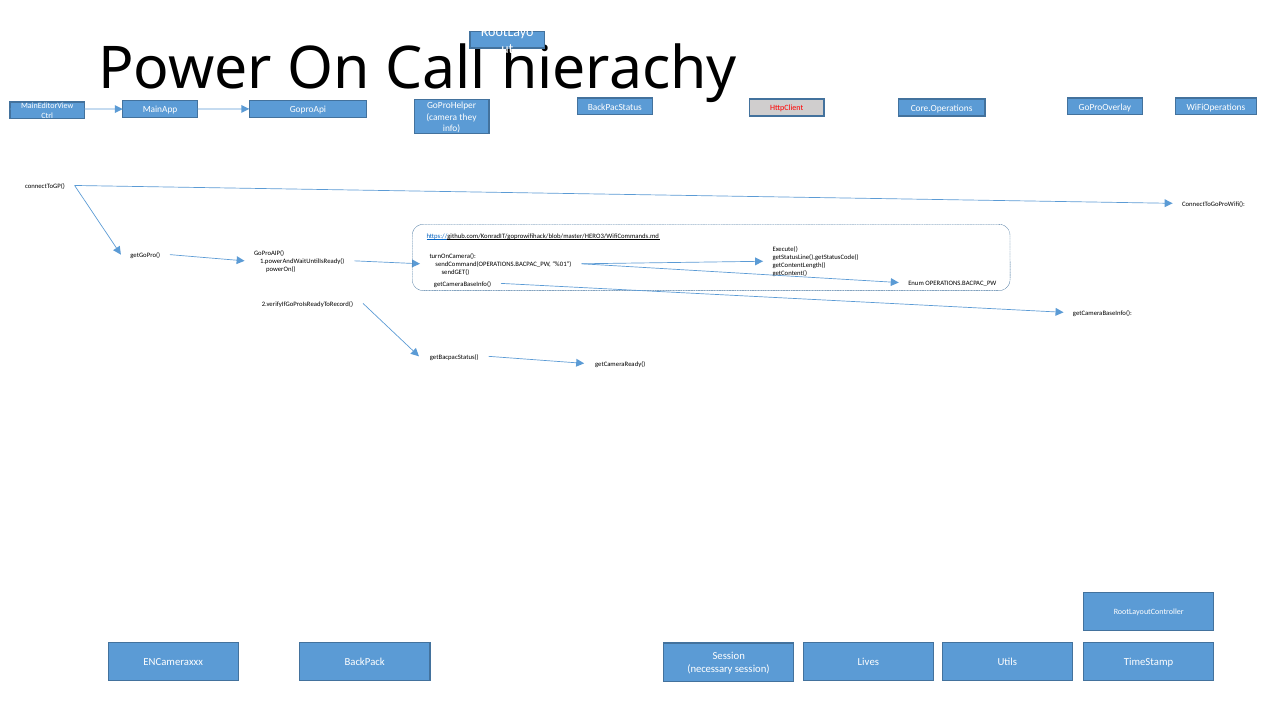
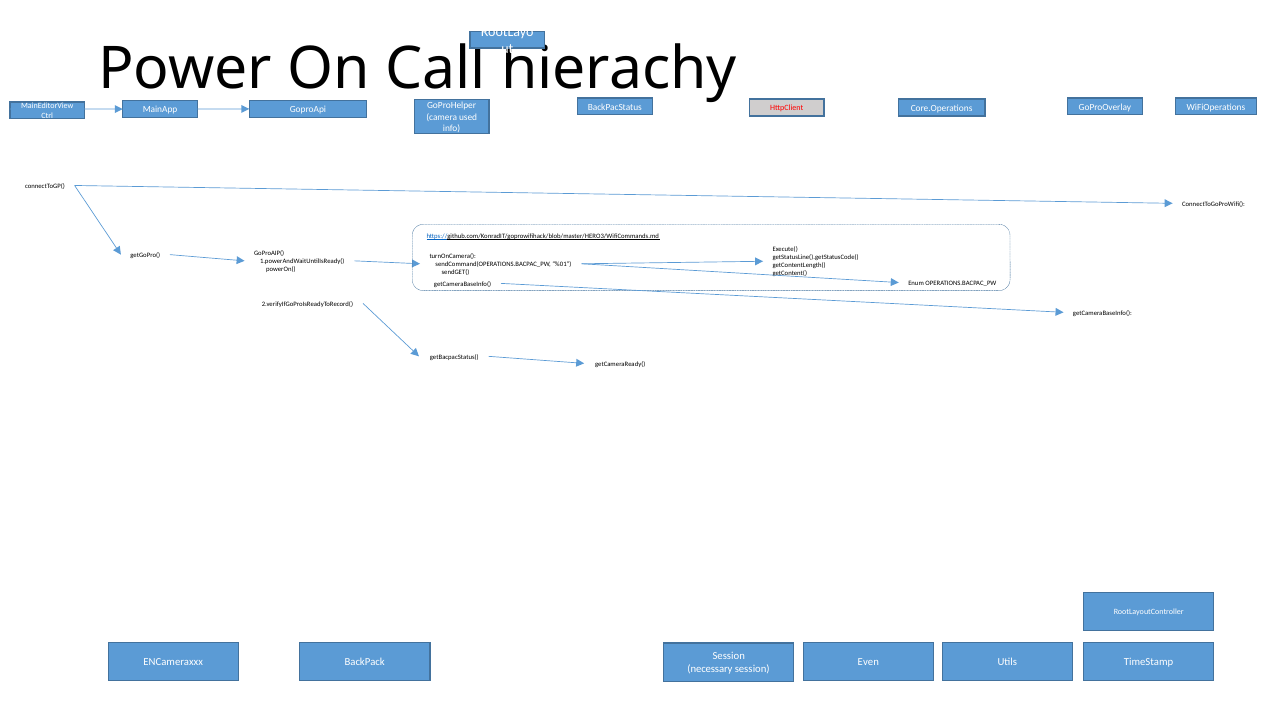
they: they -> used
Lives: Lives -> Even
